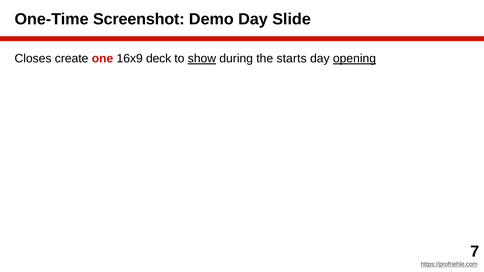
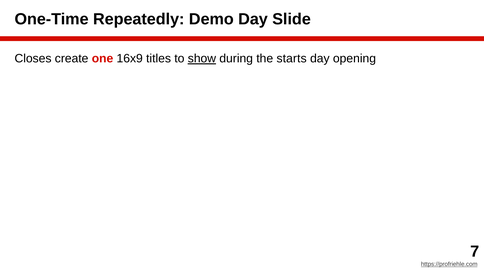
Screenshot: Screenshot -> Repeatedly
deck: deck -> titles
opening underline: present -> none
